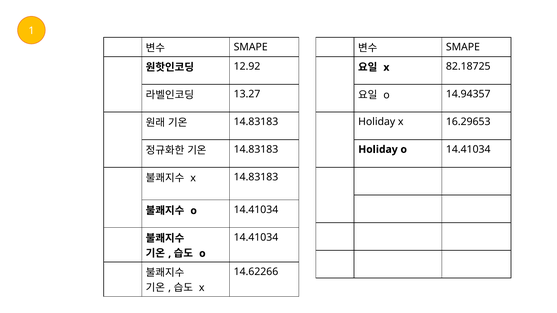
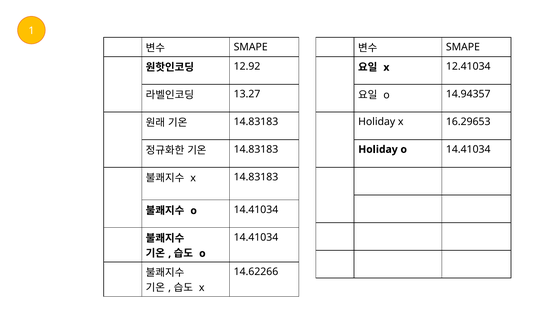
82.18725: 82.18725 -> 12.41034
